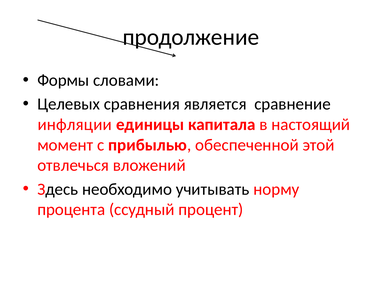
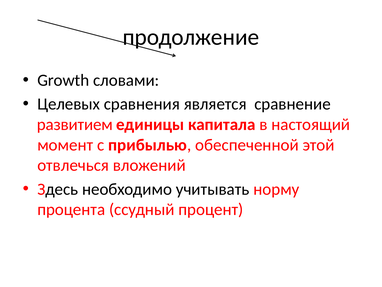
Формы: Формы -> Growth
инфляции: инфляции -> развитием
